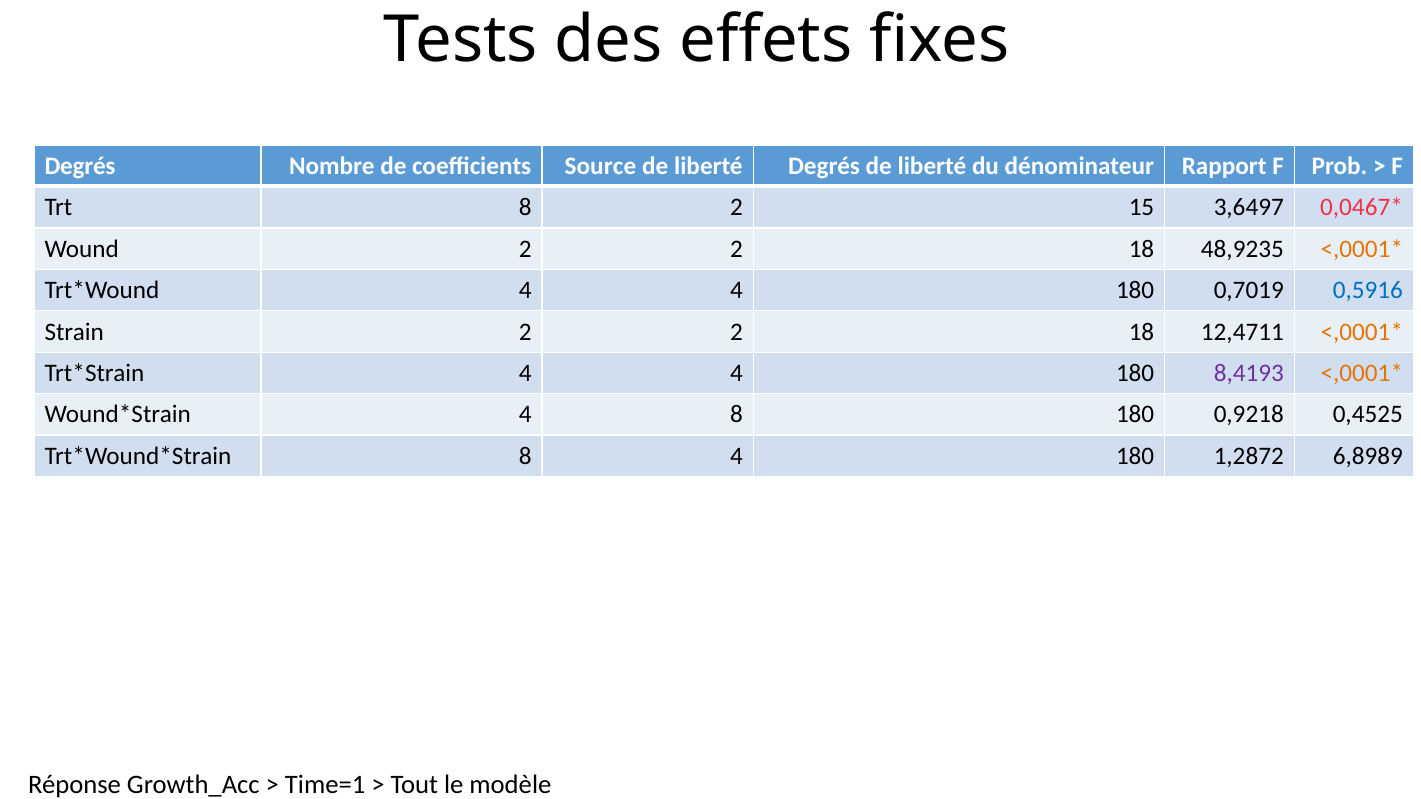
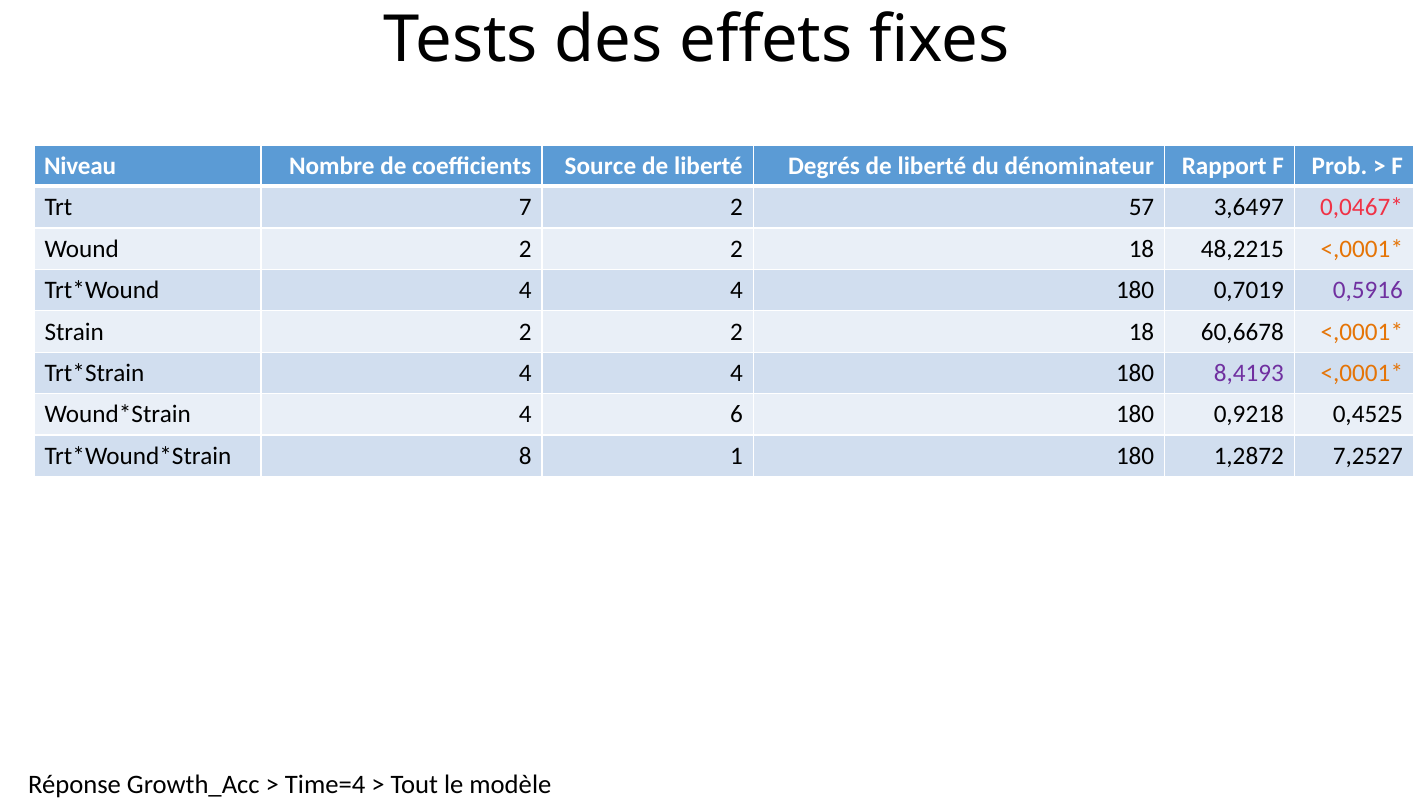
Degrés at (80, 166): Degrés -> Niveau
Trt 8: 8 -> 7
15: 15 -> 57
48,9235: 48,9235 -> 48,2215
0,5916 colour: blue -> purple
12,4711: 12,4711 -> 60,6678
4 8: 8 -> 6
8 4: 4 -> 1
6,8989: 6,8989 -> 7,2527
Time=1: Time=1 -> Time=4
